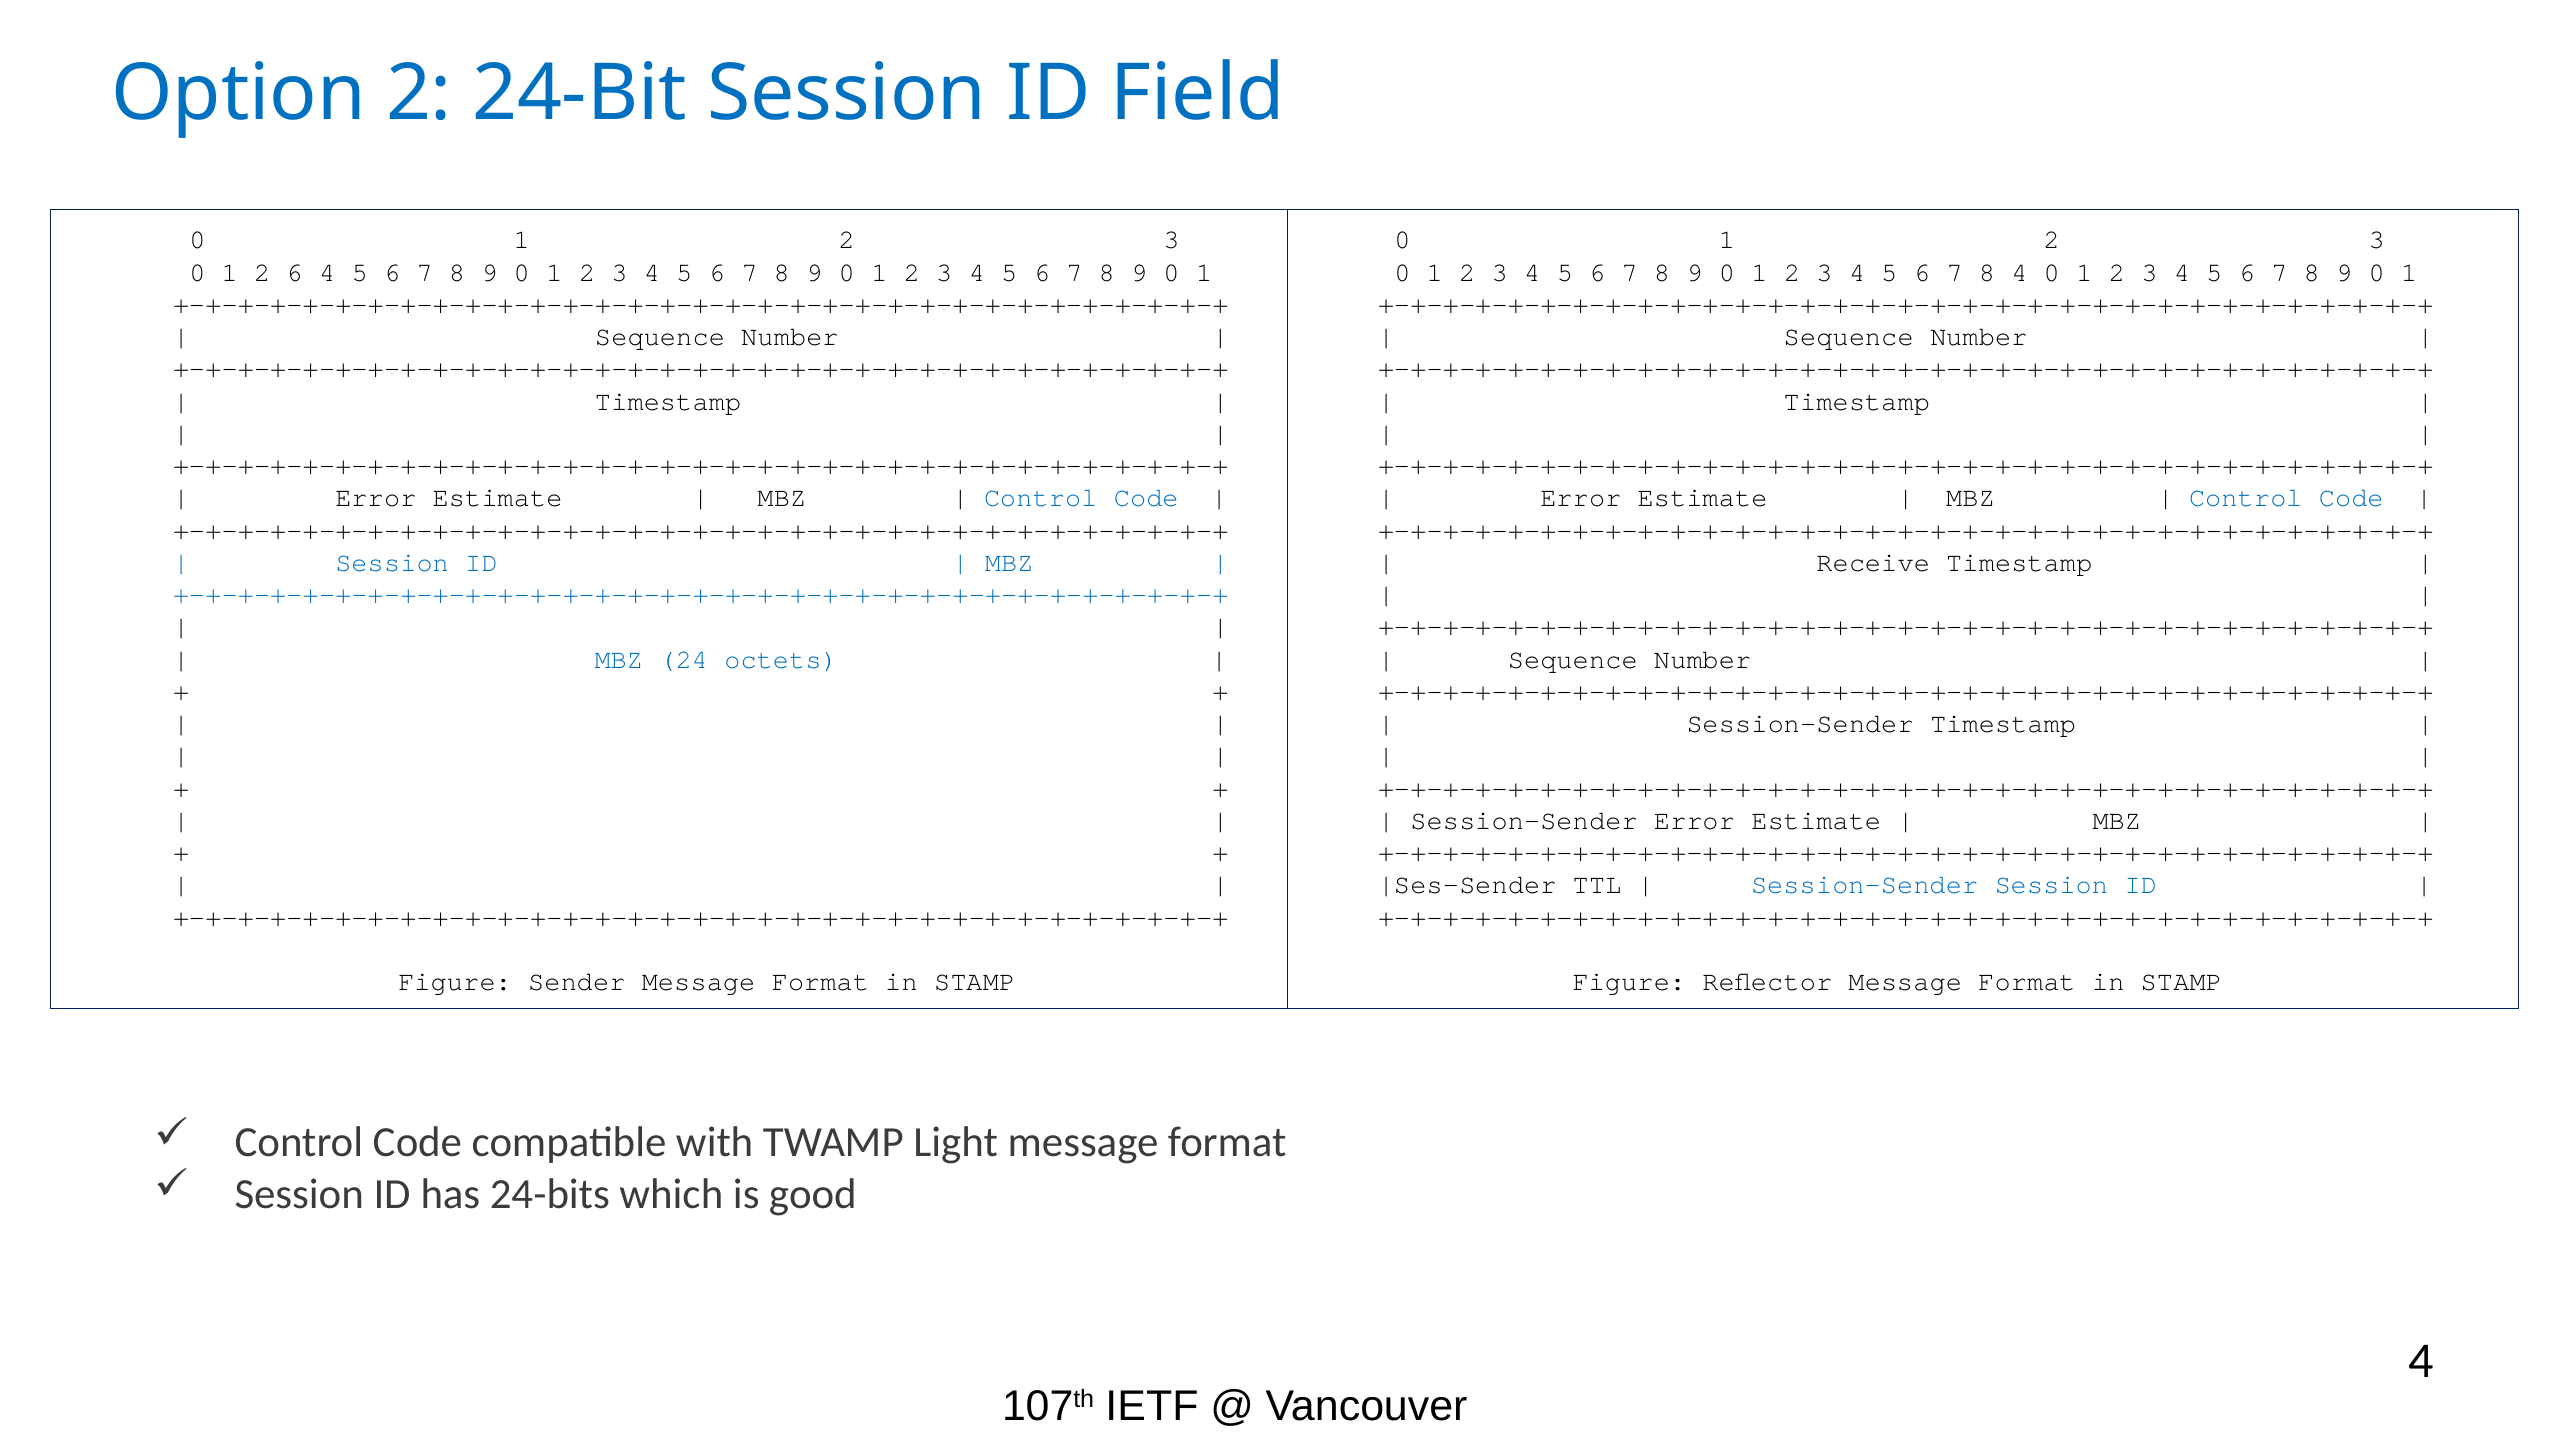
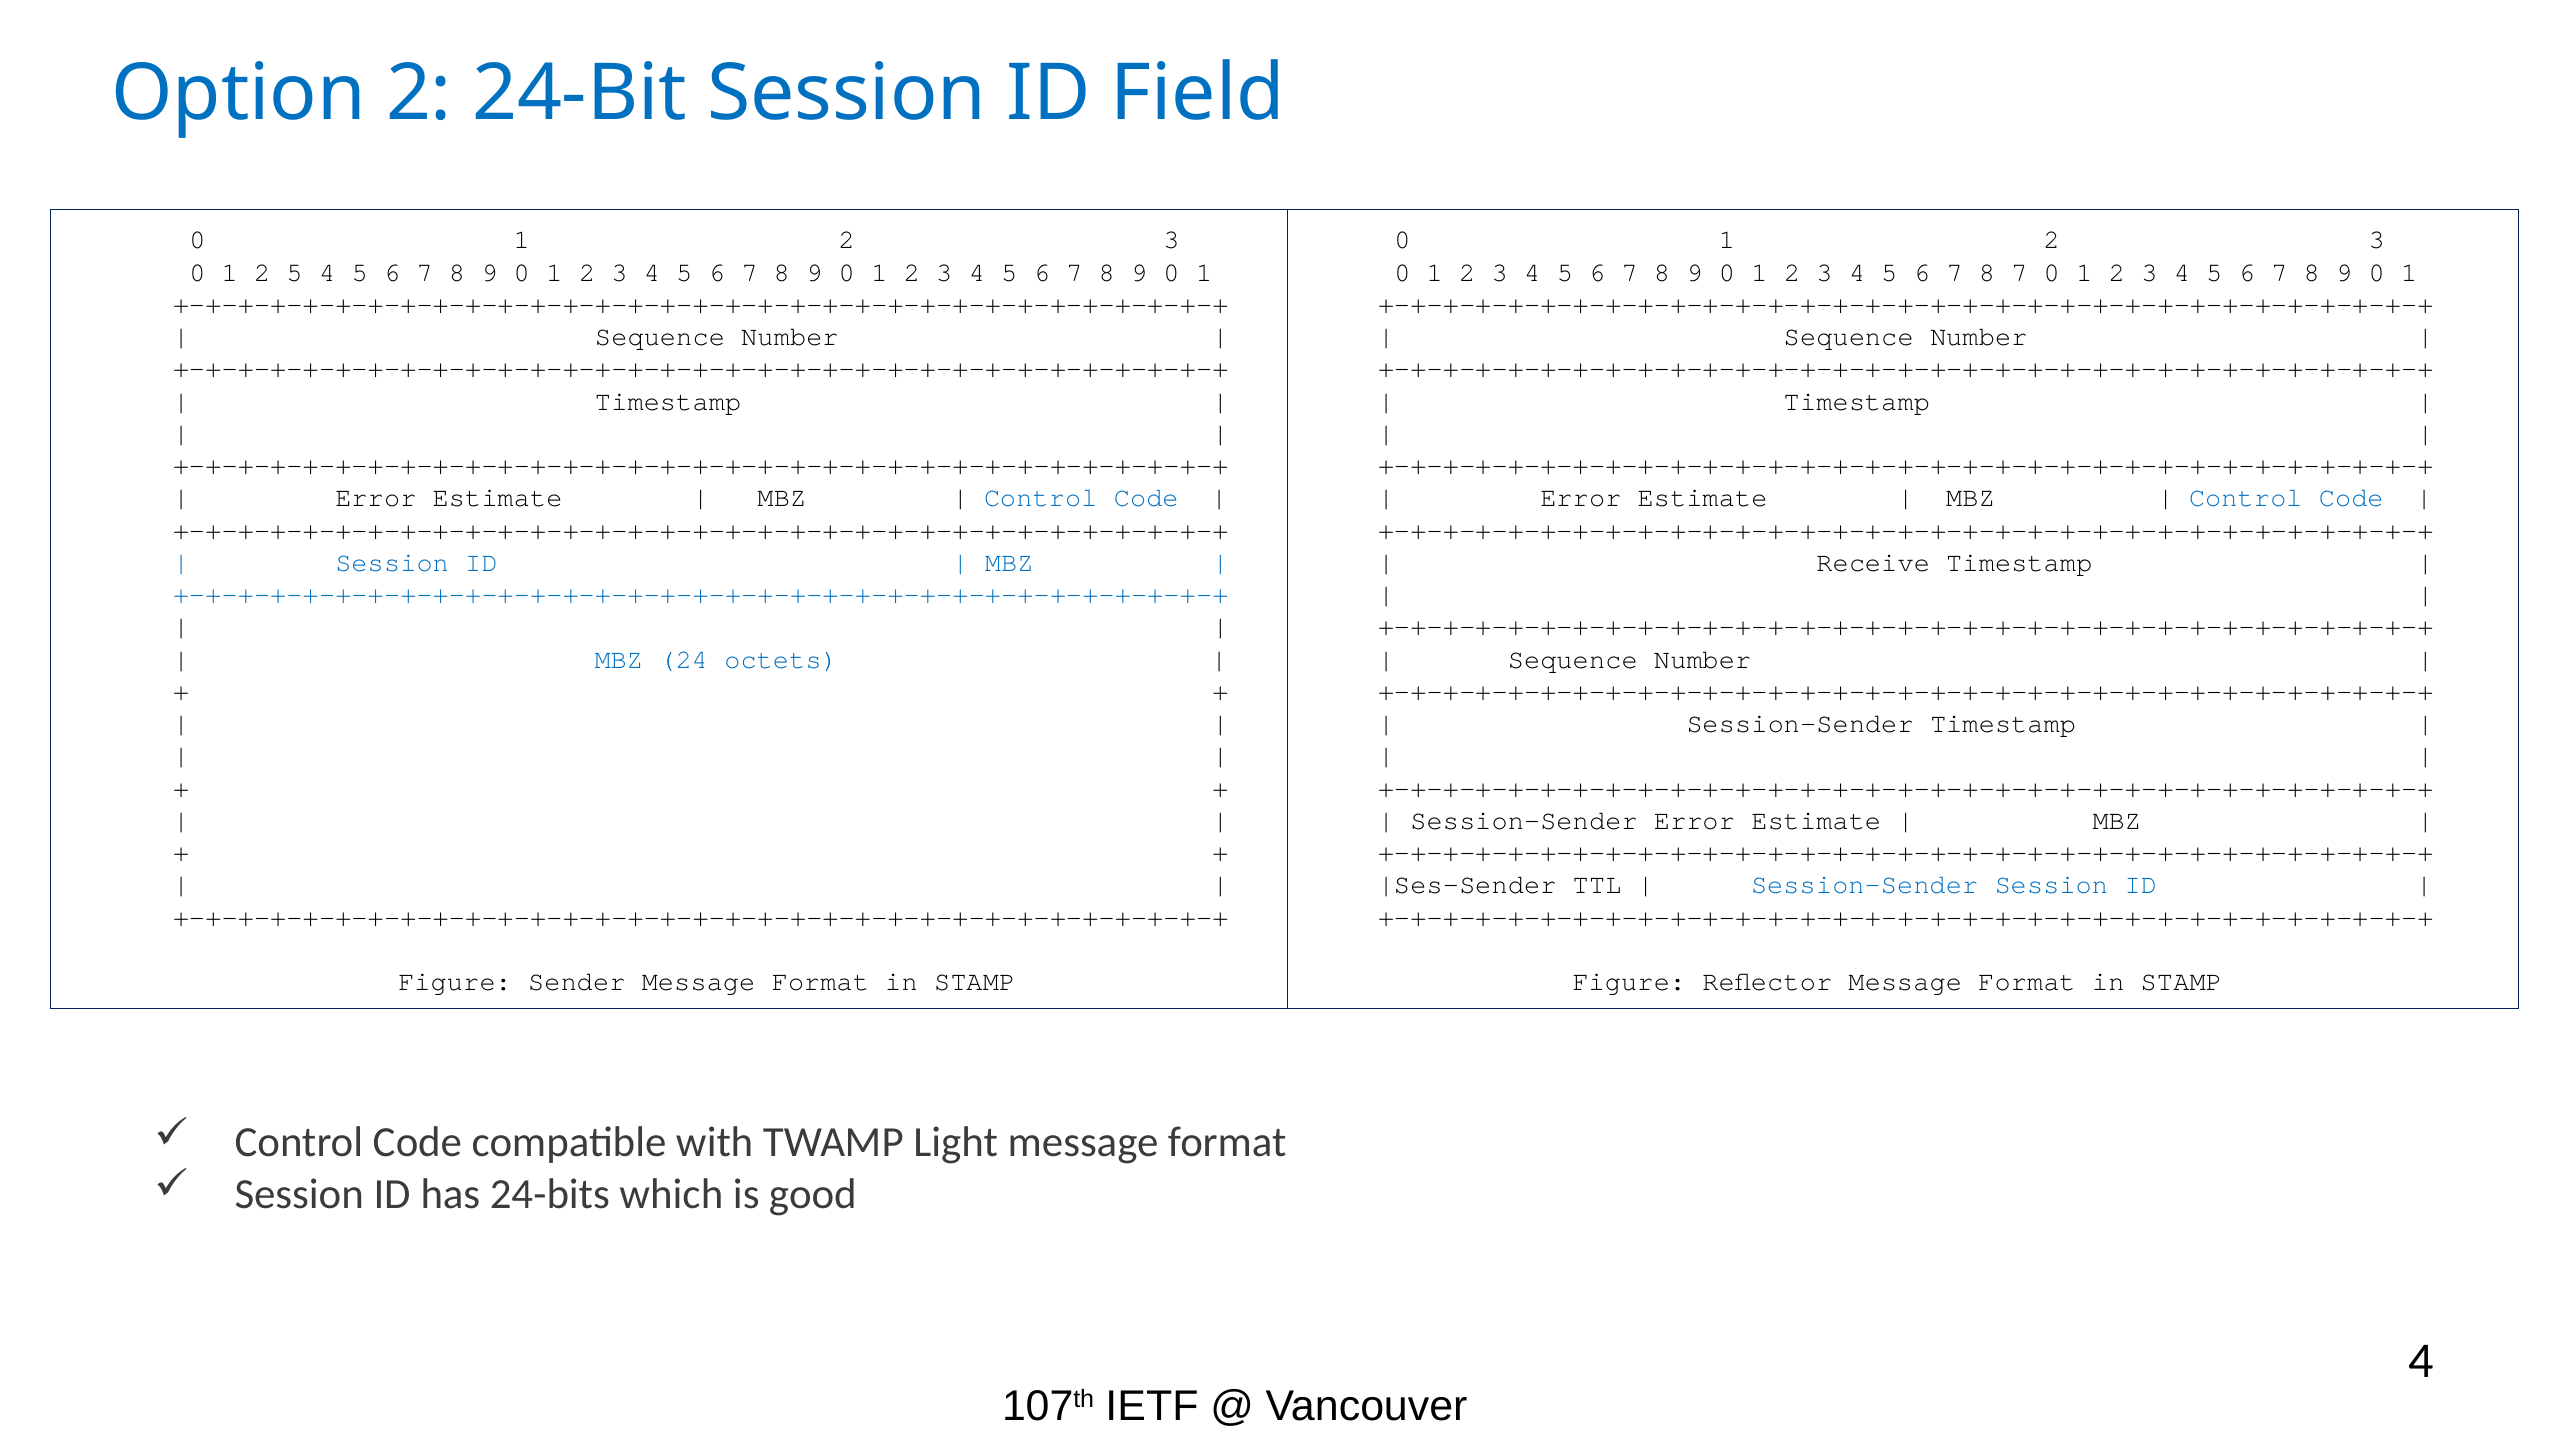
2 6: 6 -> 5
8 4: 4 -> 7
